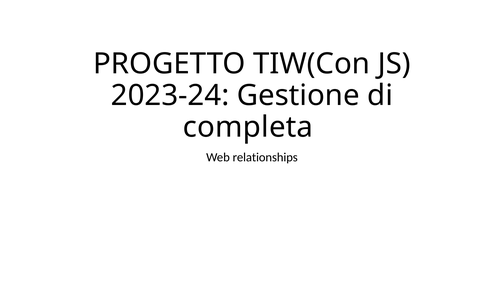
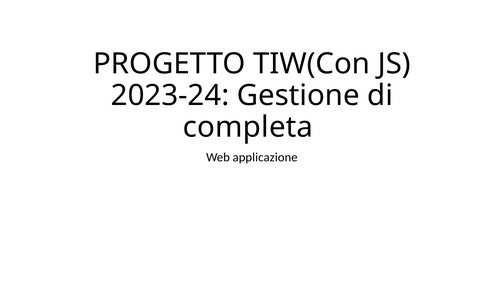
relationships: relationships -> applicazione
